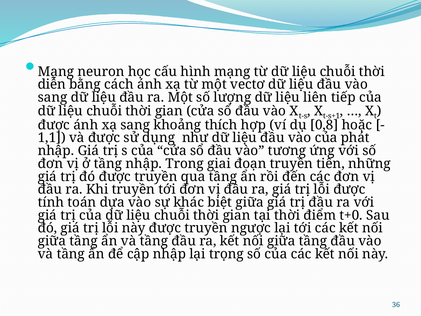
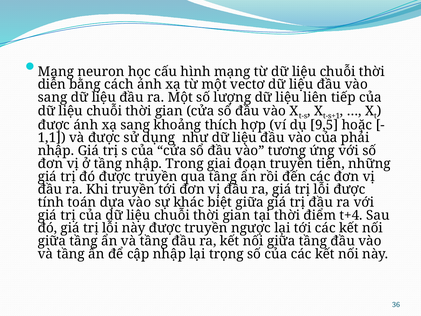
0,8: 0,8 -> 9,5
phát: phát -> phải
t+0: t+0 -> t+4
